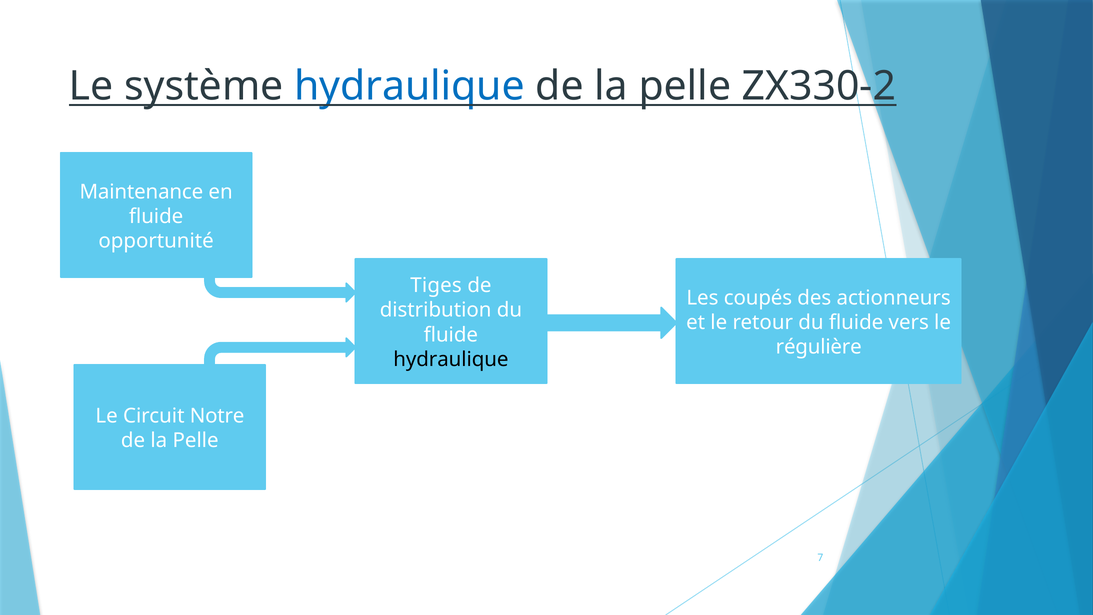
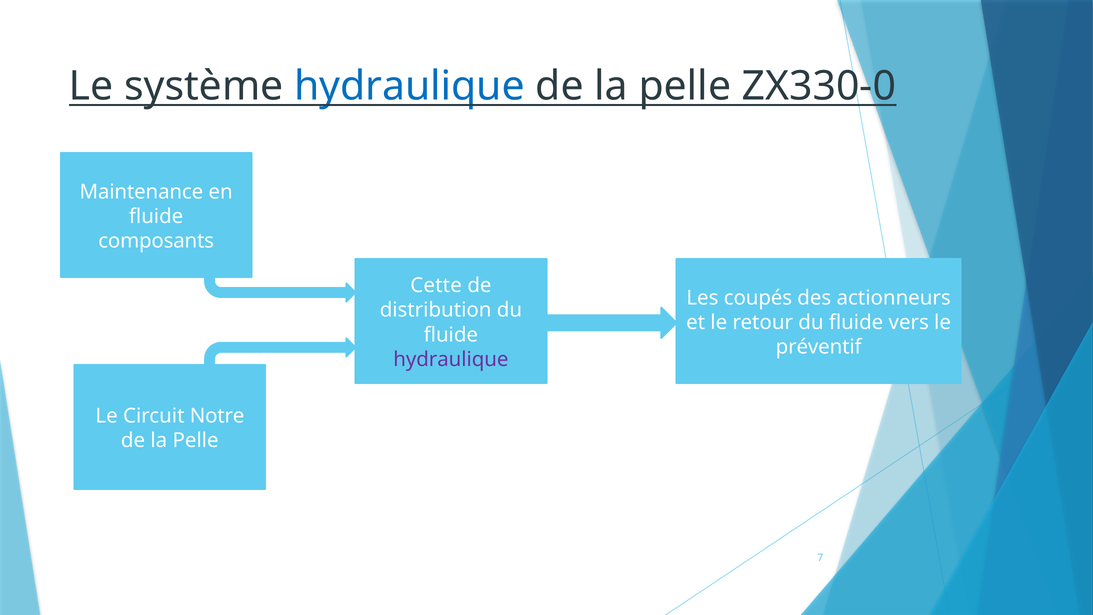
ZX330-2: ZX330-2 -> ZX330-0
opportunité: opportunité -> composants
Tiges: Tiges -> Cette
régulière: régulière -> préventif
hydraulique at (451, 359) colour: black -> purple
